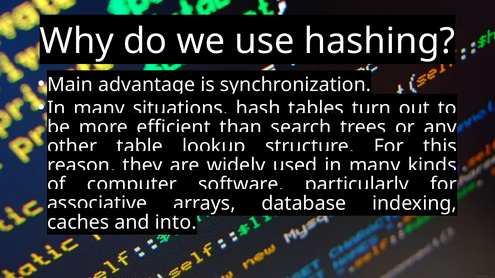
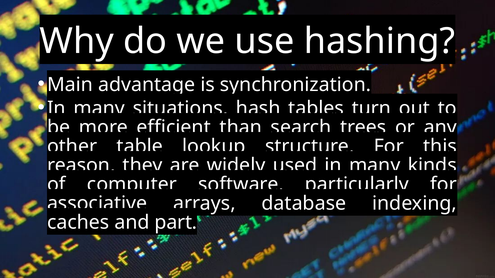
into: into -> part
